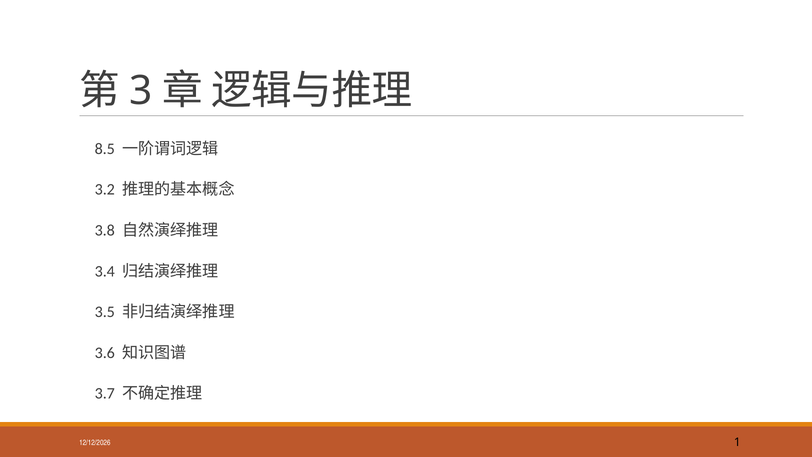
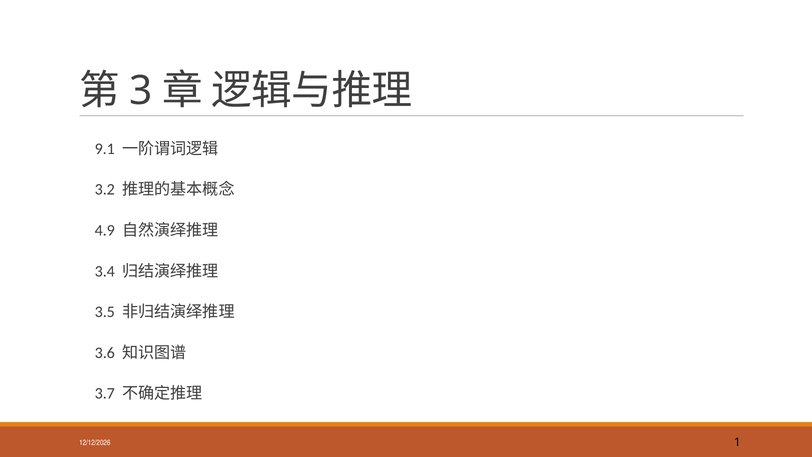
8.5: 8.5 -> 9.1
3.8: 3.8 -> 4.9
